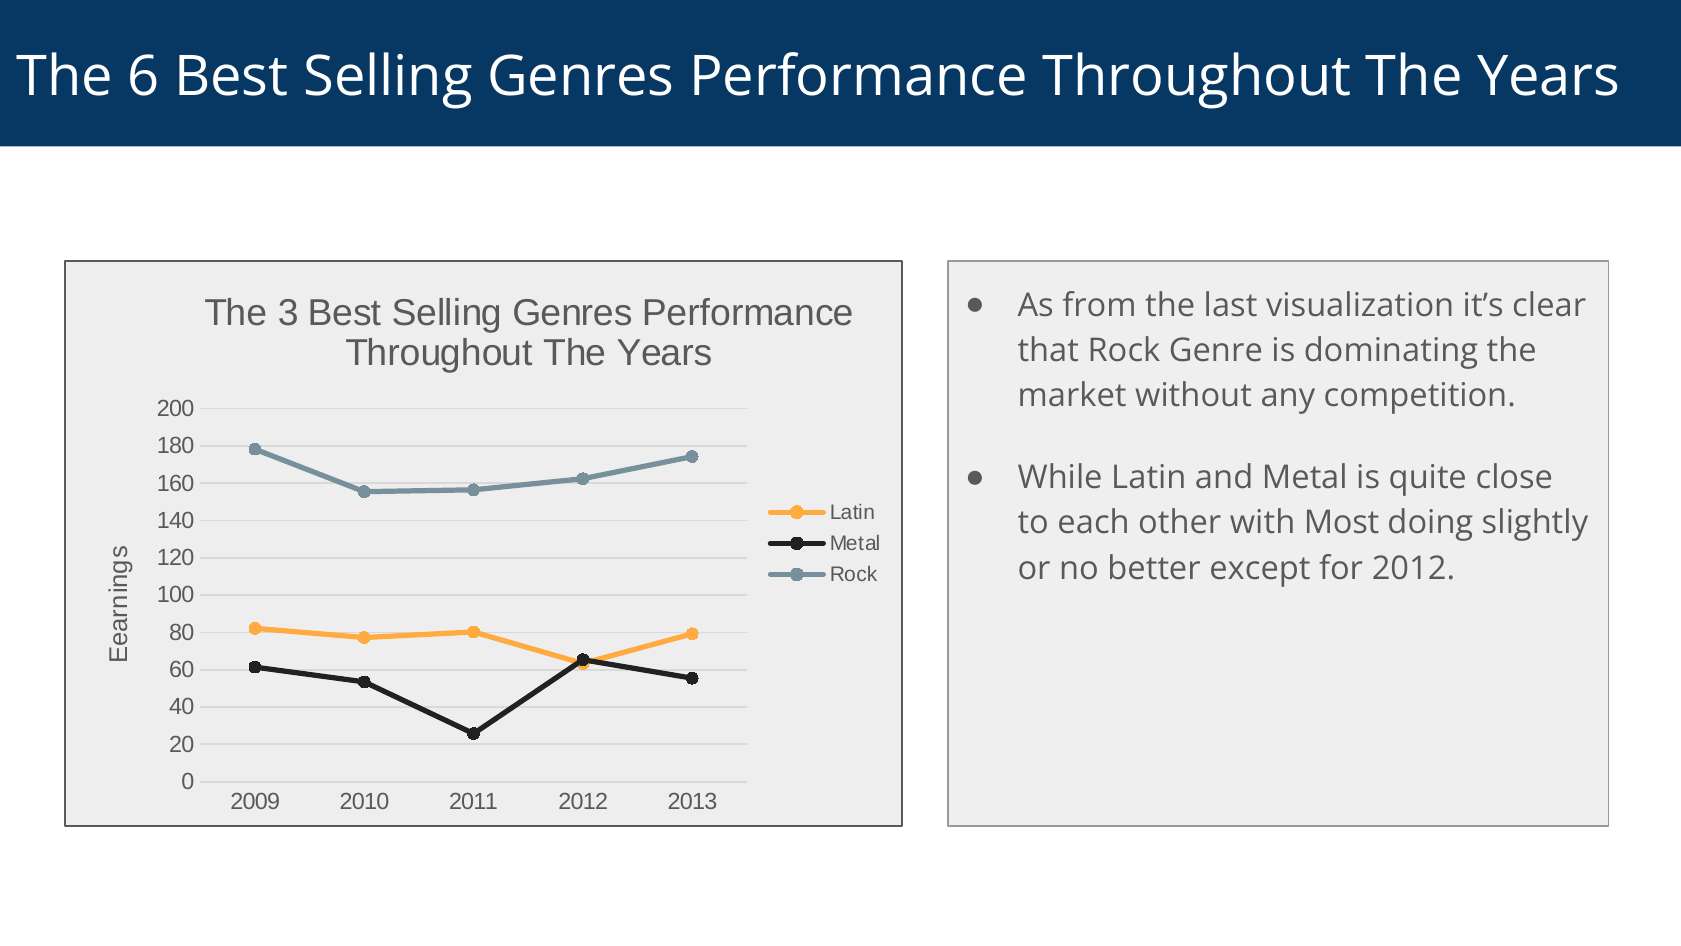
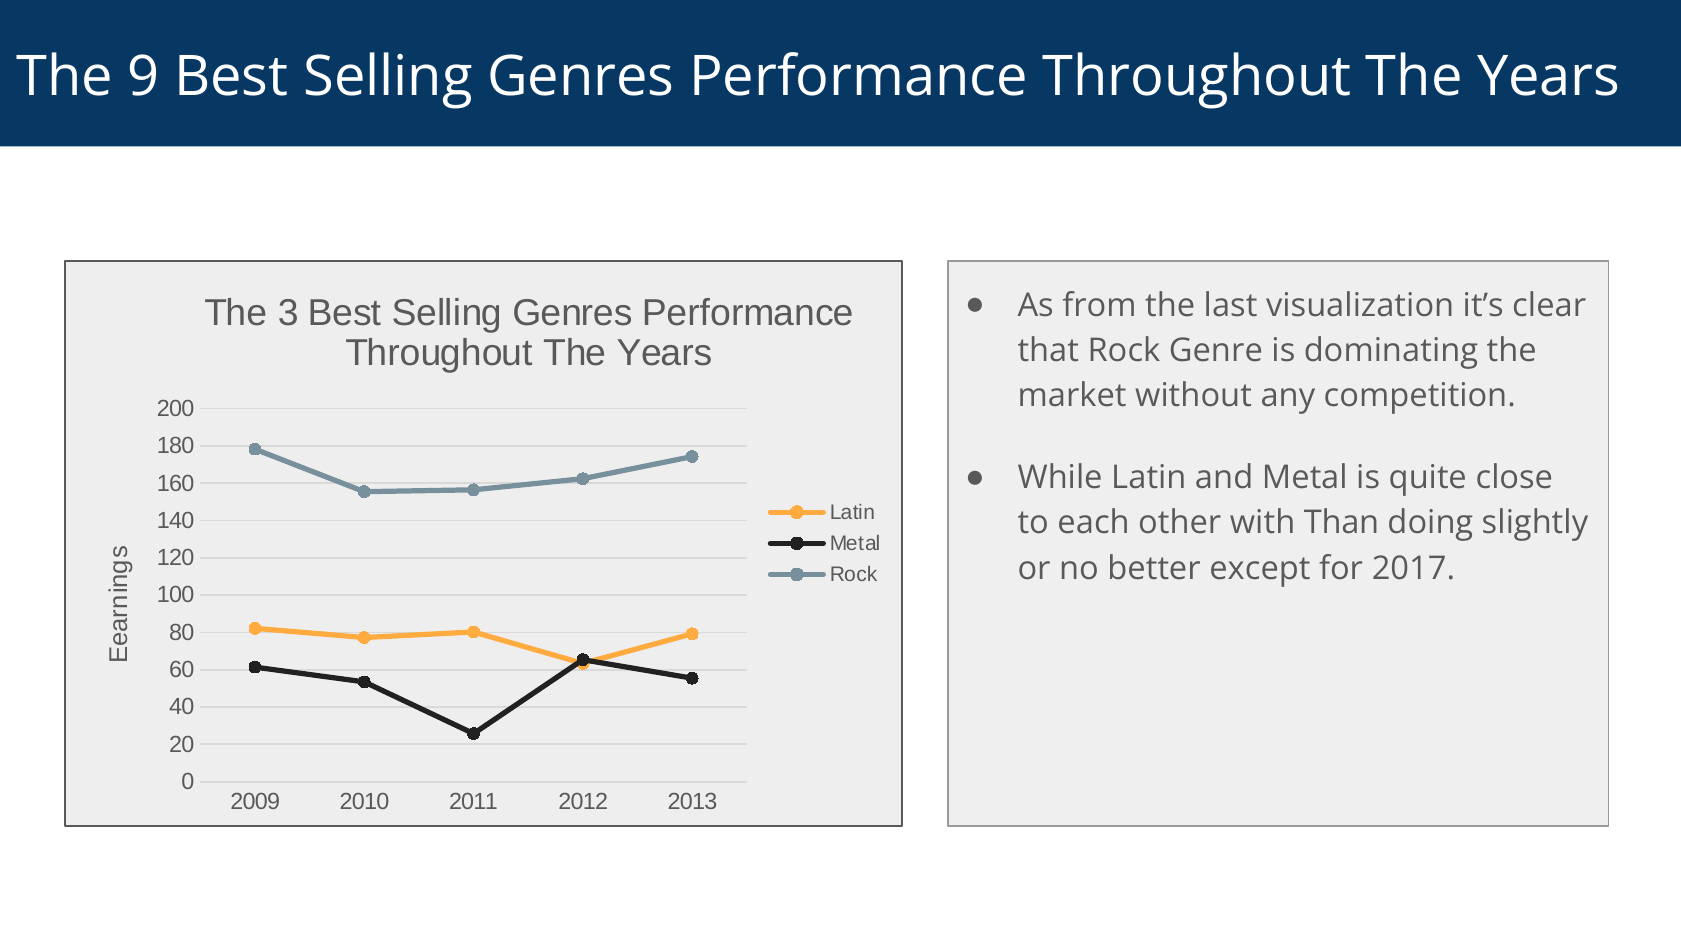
6: 6 -> 9
Most: Most -> Than
for 2012: 2012 -> 2017
